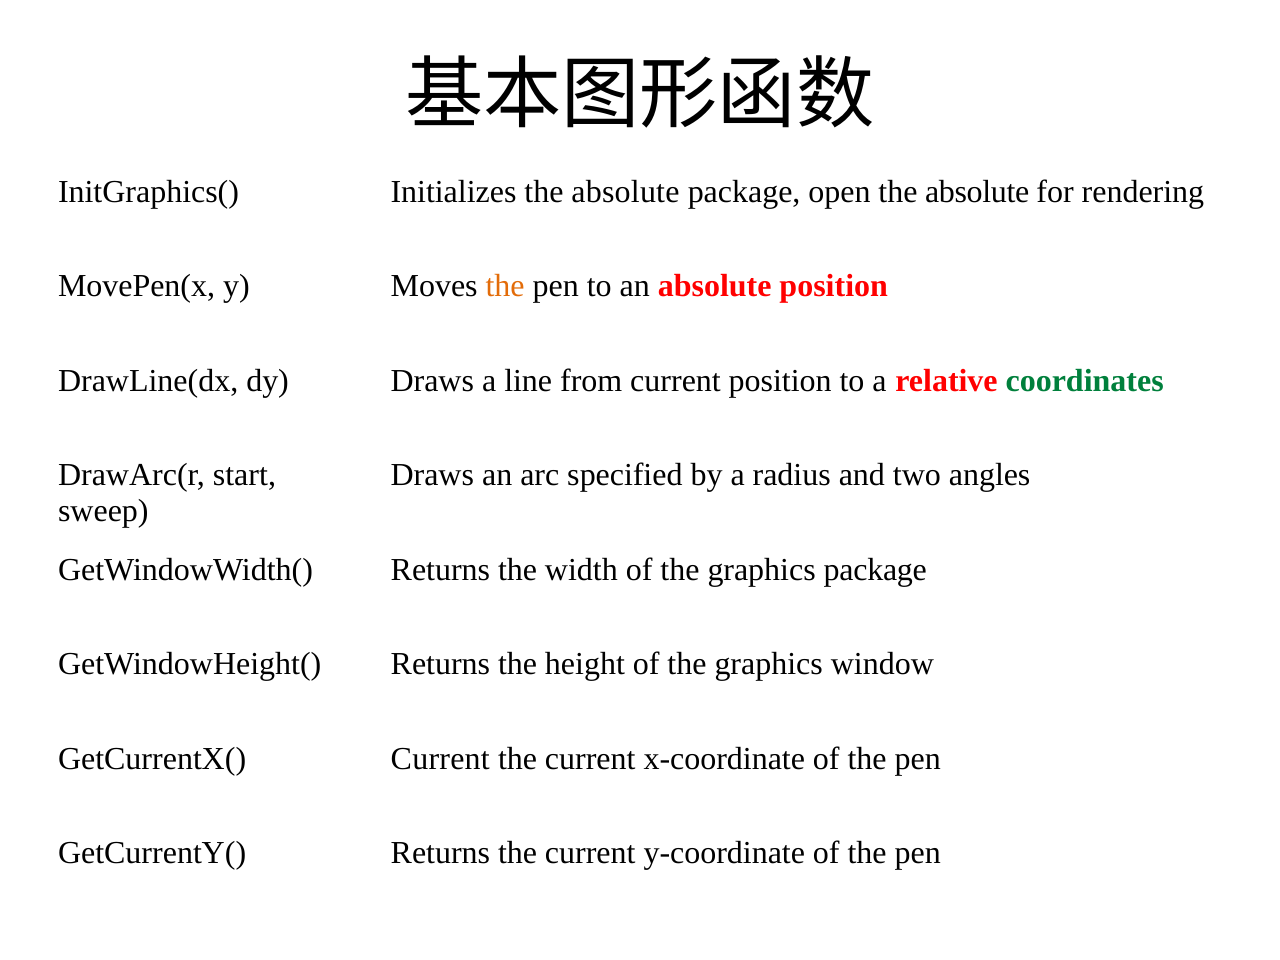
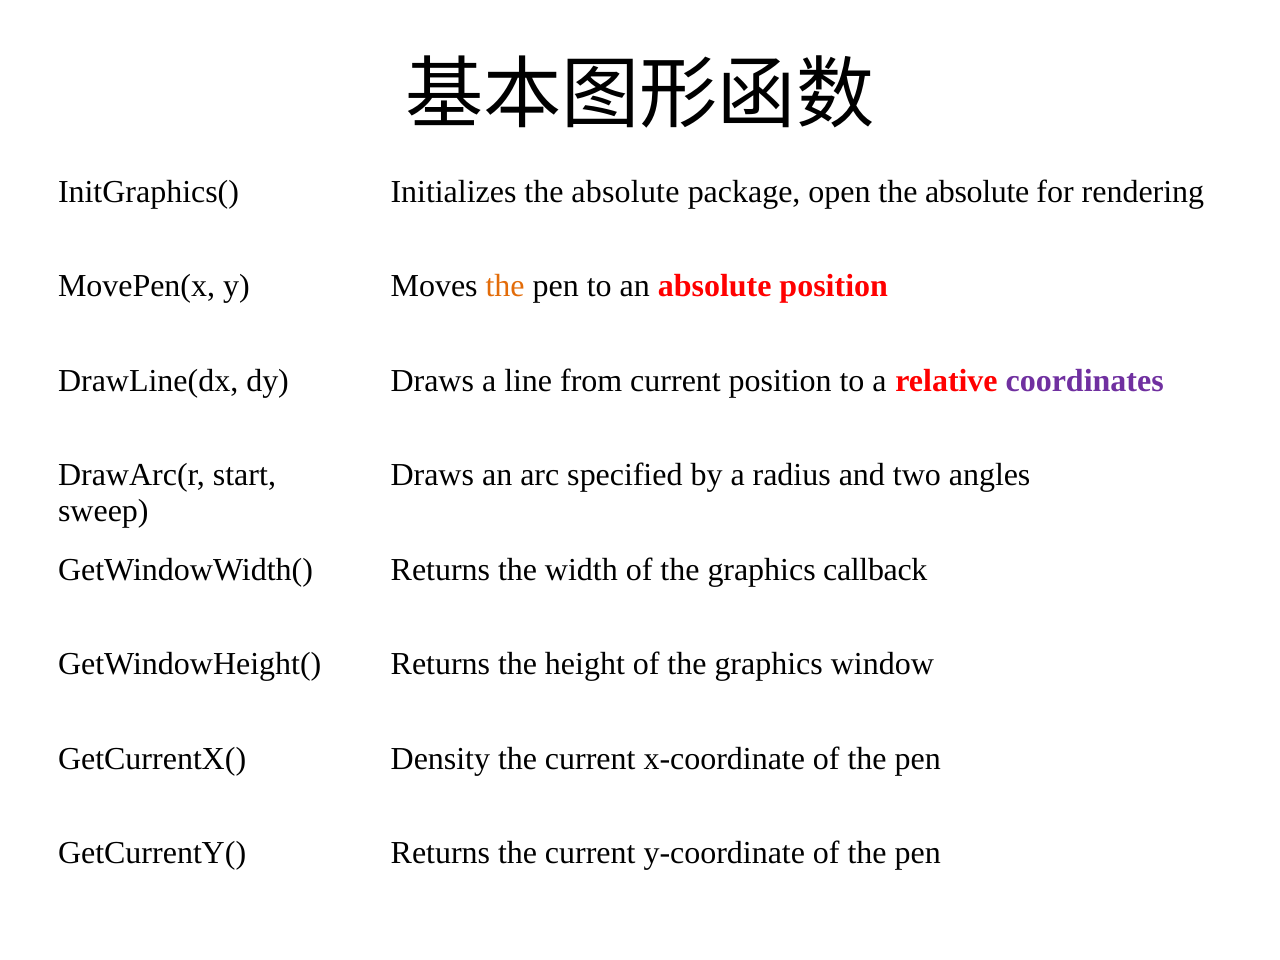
coordinates colour: green -> purple
graphics package: package -> callback
GetCurrentX( Current: Current -> Density
